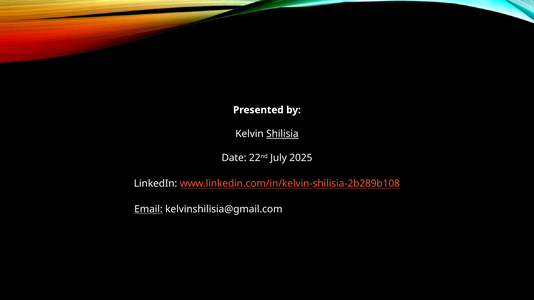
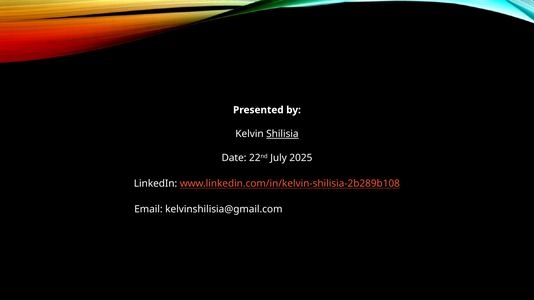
Email underline: present -> none
